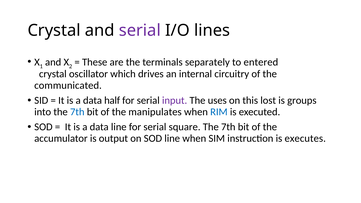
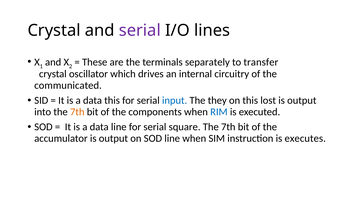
entered: entered -> transfer
data half: half -> this
input colour: purple -> blue
uses: uses -> they
groups at (302, 100): groups -> output
7th at (77, 112) colour: blue -> orange
manipulates: manipulates -> components
